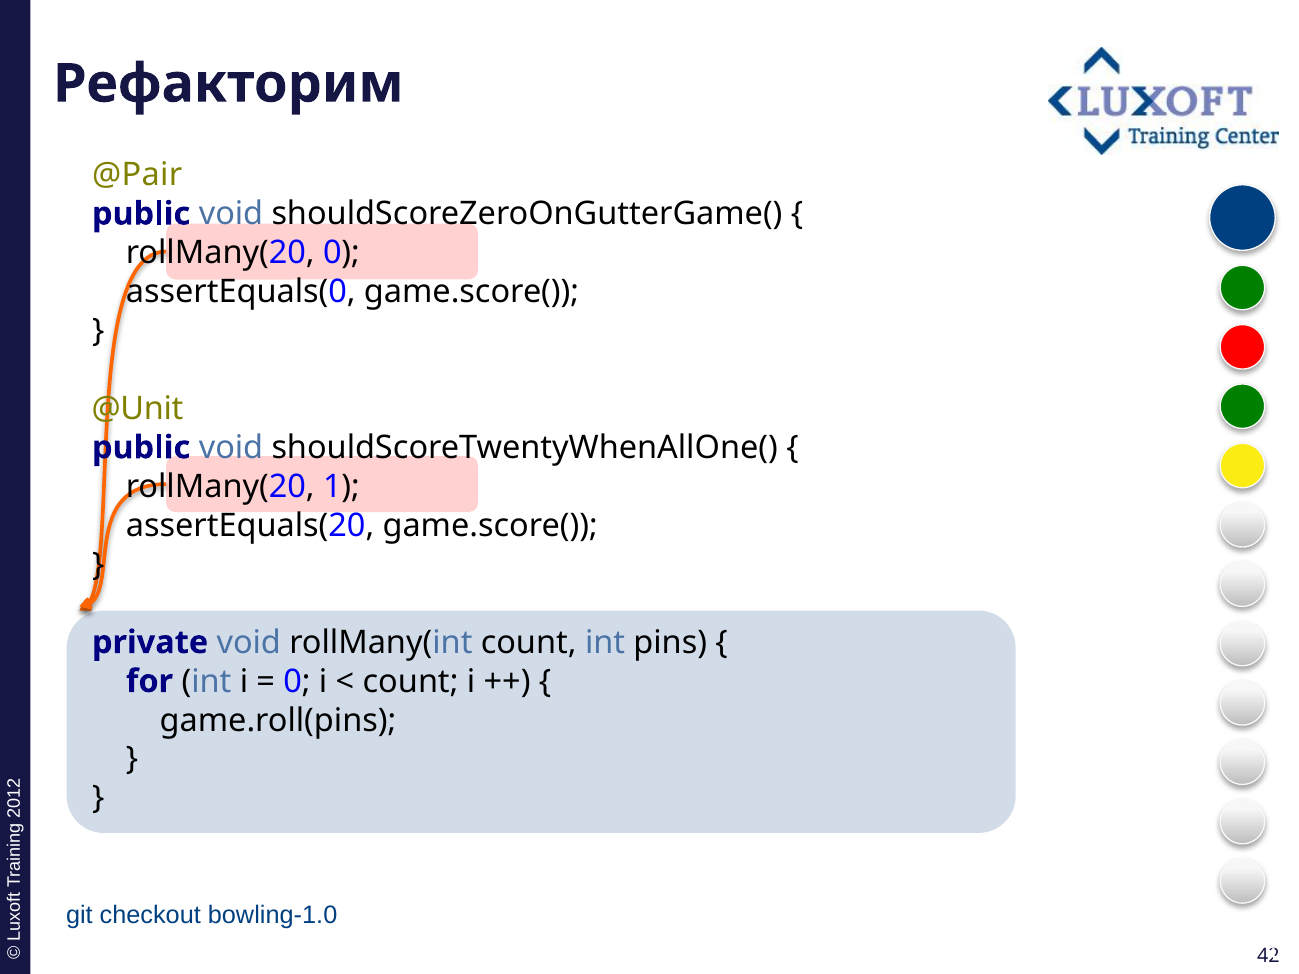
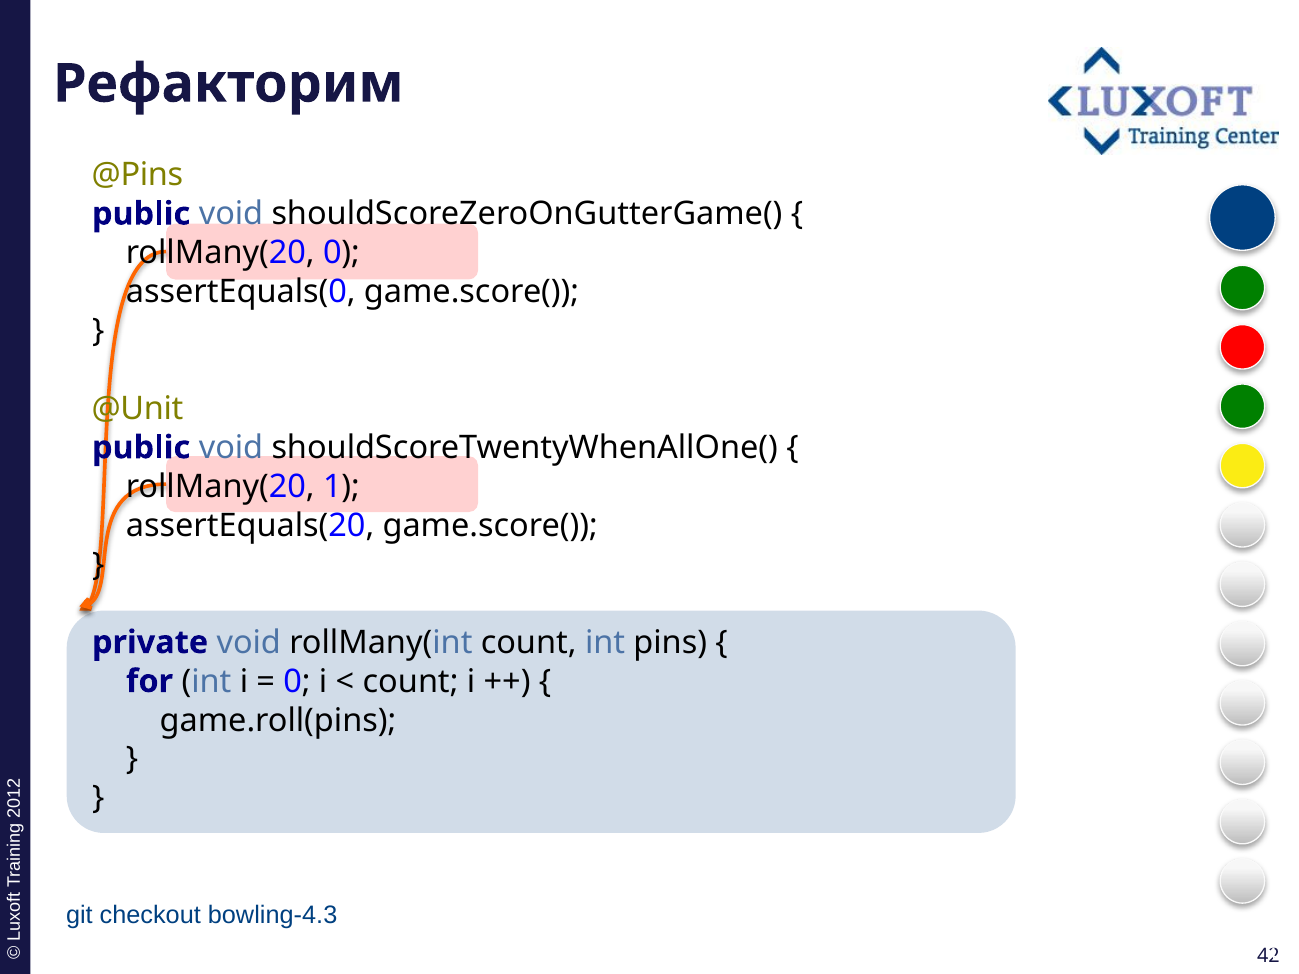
@Pair: @Pair -> @Pins
bowling-1.0: bowling-1.0 -> bowling-4.3
